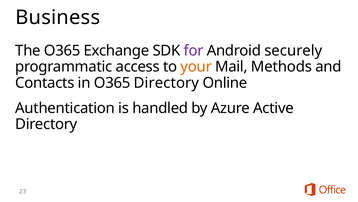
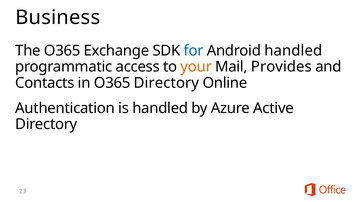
for colour: purple -> blue
Android securely: securely -> handled
Methods: Methods -> Provides
